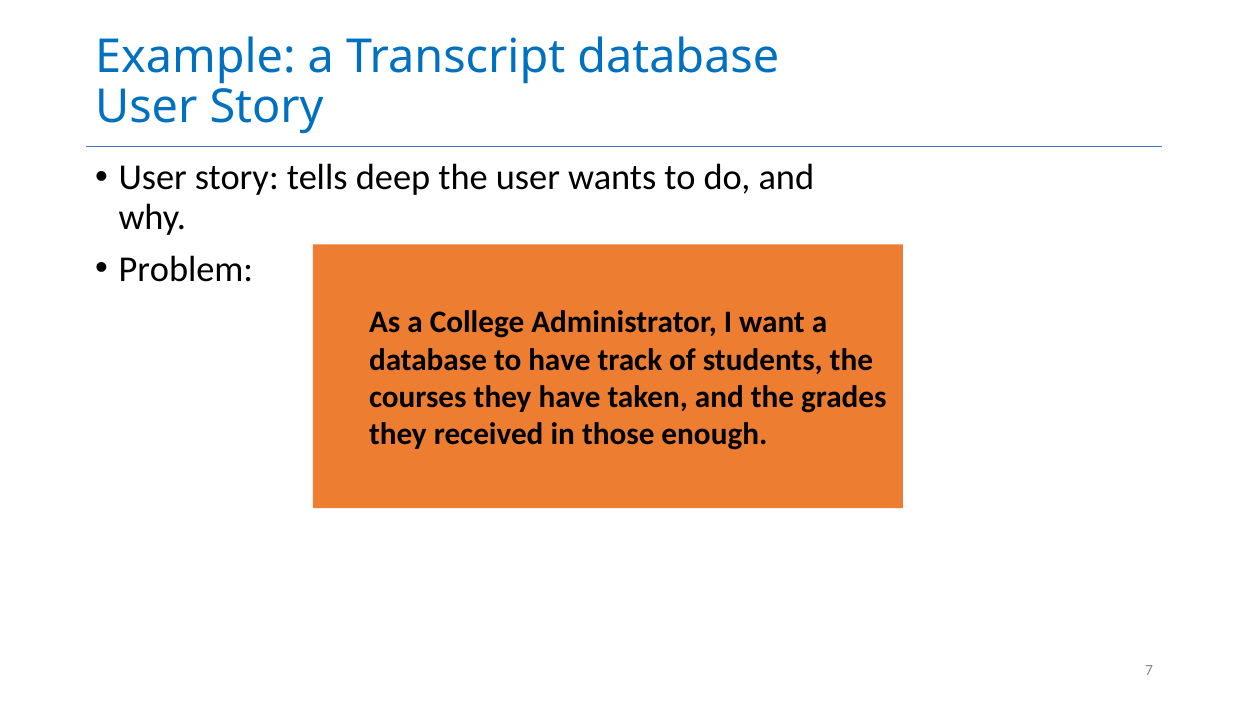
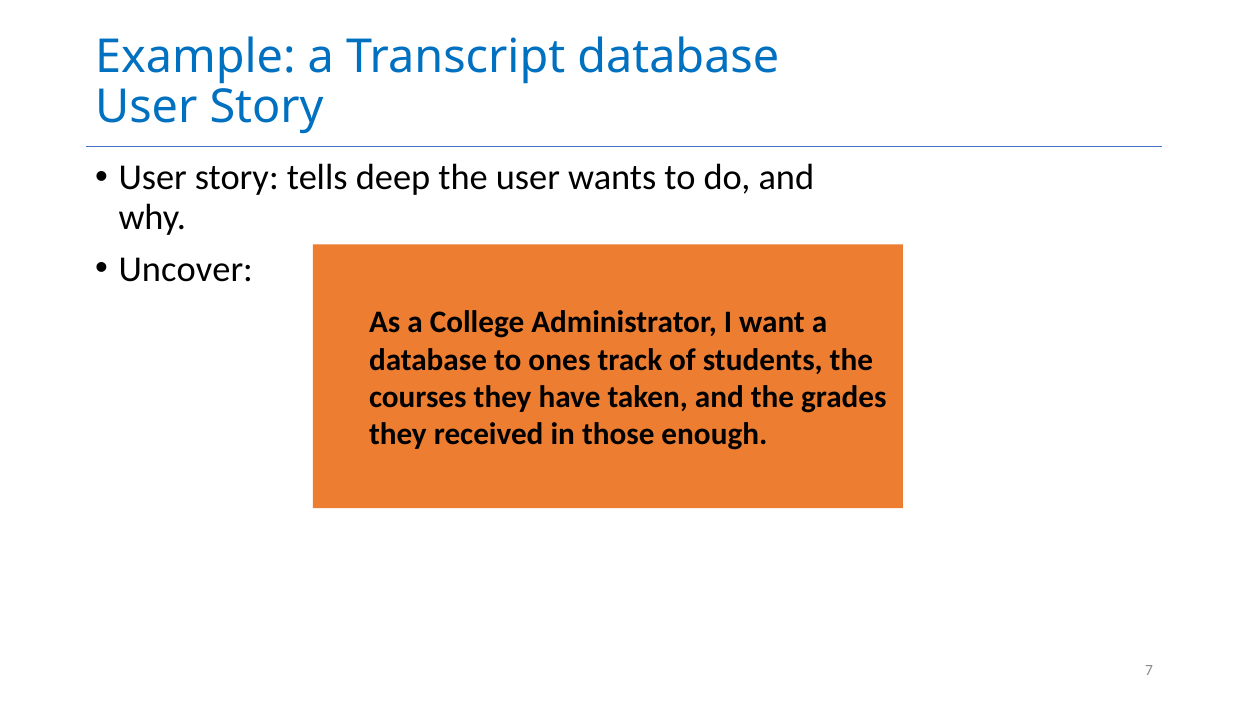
Problem: Problem -> Uncover
to have: have -> ones
